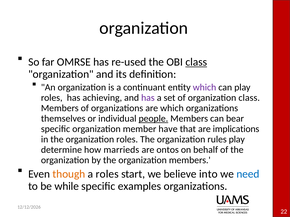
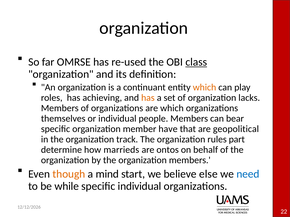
which at (205, 87) colour: purple -> orange
has at (148, 98) colour: purple -> orange
organization class: class -> lacks
people underline: present -> none
implications: implications -> geopolitical
organization roles: roles -> track
rules play: play -> part
a roles: roles -> mind
into: into -> else
specific examples: examples -> individual
